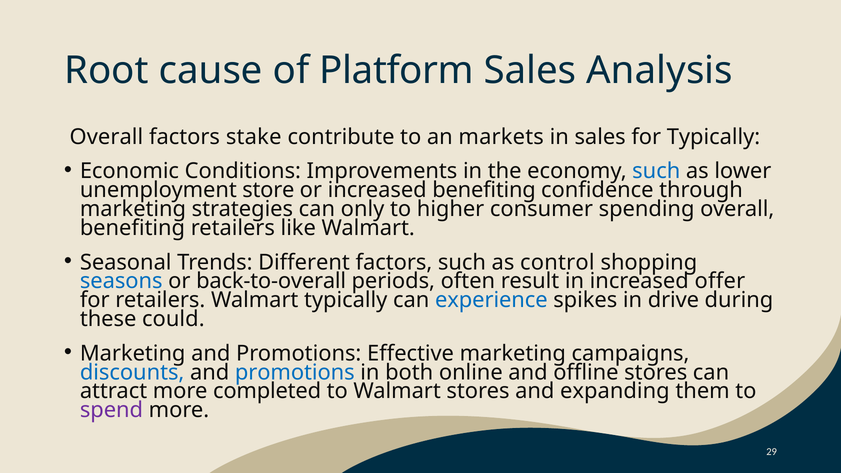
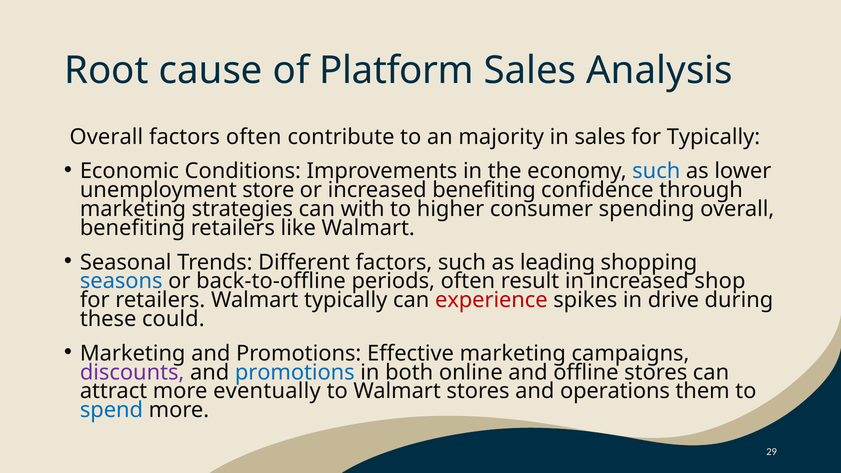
factors stake: stake -> often
markets: markets -> majority
only: only -> with
control: control -> leading
back-to-overall: back-to-overall -> back-to-offline
offer: offer -> shop
experience colour: blue -> red
discounts colour: blue -> purple
completed: completed -> eventually
expanding: expanding -> operations
spend colour: purple -> blue
